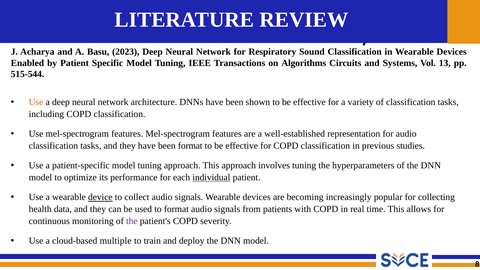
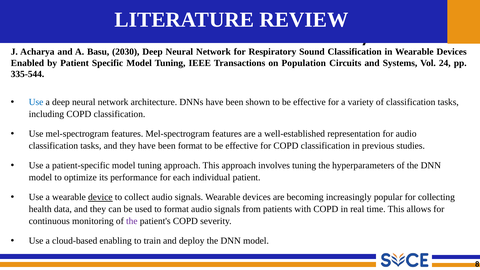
2023: 2023 -> 2030
Algorithms: Algorithms -> Population
13: 13 -> 24
515-544: 515-544 -> 335-544
Use at (36, 102) colour: orange -> blue
individual underline: present -> none
multiple: multiple -> enabling
